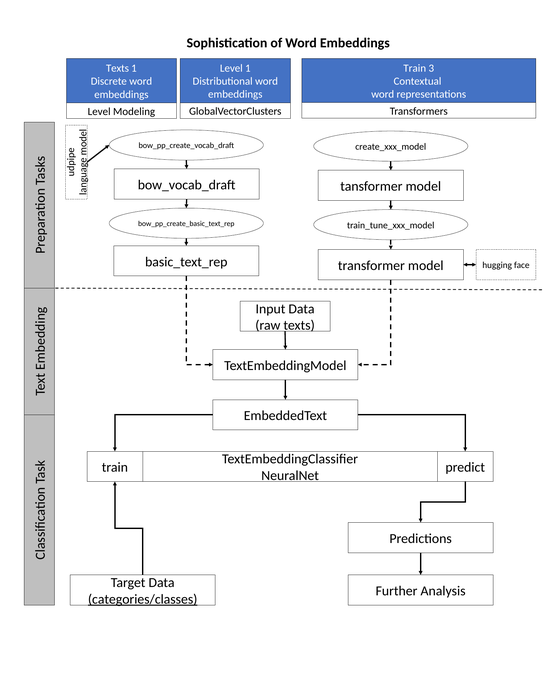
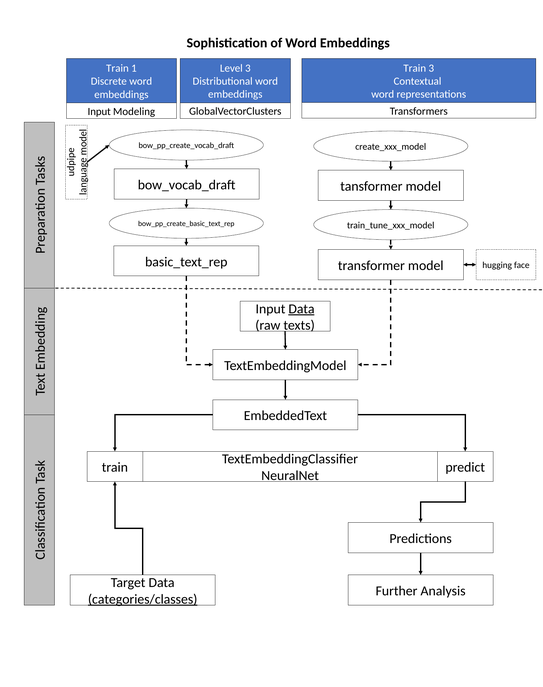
Level 1: 1 -> 3
Texts at (118, 68): Texts -> Train
Level at (99, 112): Level -> Input
Data at (302, 309) underline: none -> present
